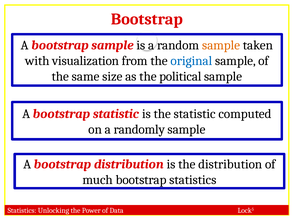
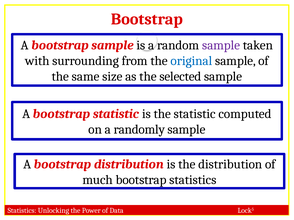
sample at (221, 45) colour: orange -> purple
visualization: visualization -> surrounding
political: political -> selected
